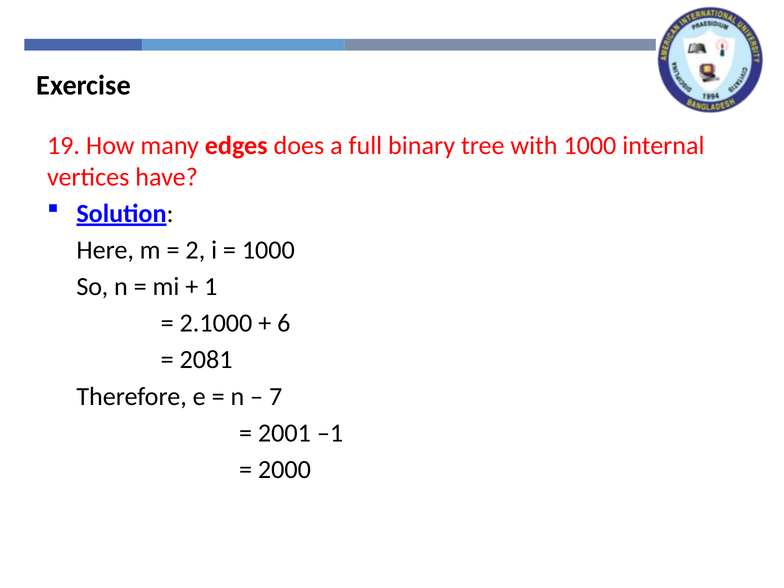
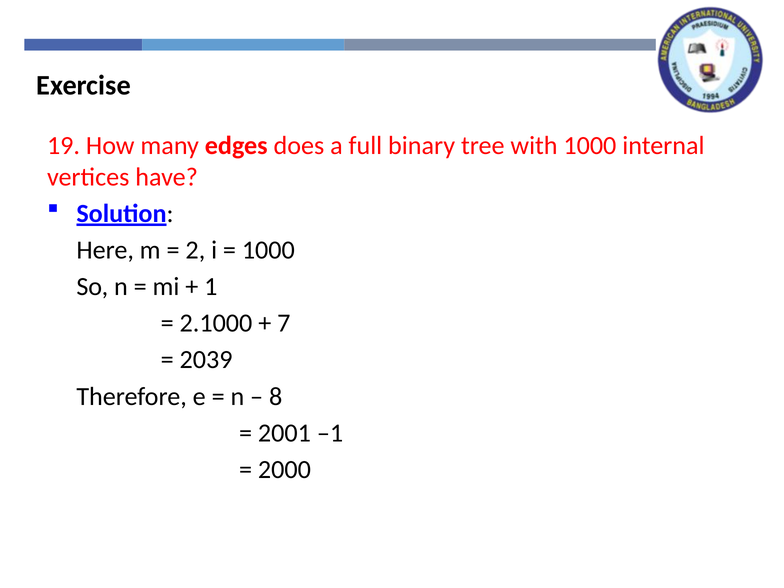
6: 6 -> 7
2081: 2081 -> 2039
7: 7 -> 8
